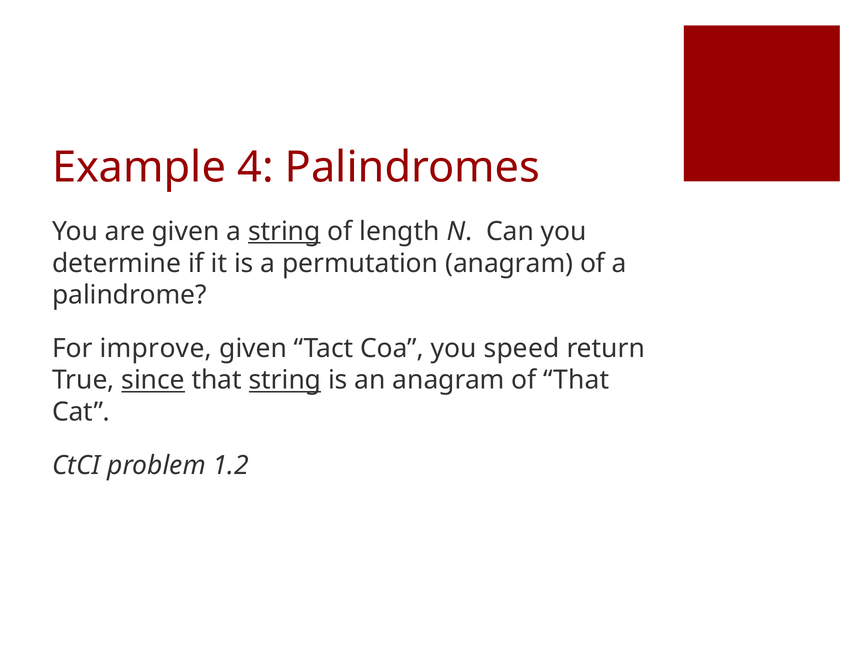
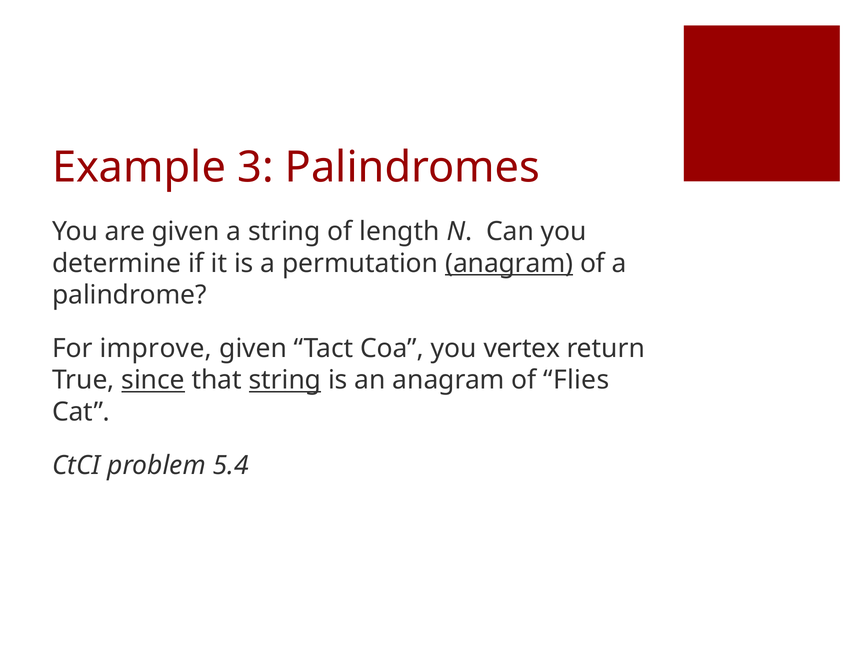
4: 4 -> 3
string at (284, 232) underline: present -> none
anagram at (509, 263) underline: none -> present
speed: speed -> vertex
of That: That -> Flies
1.2: 1.2 -> 5.4
